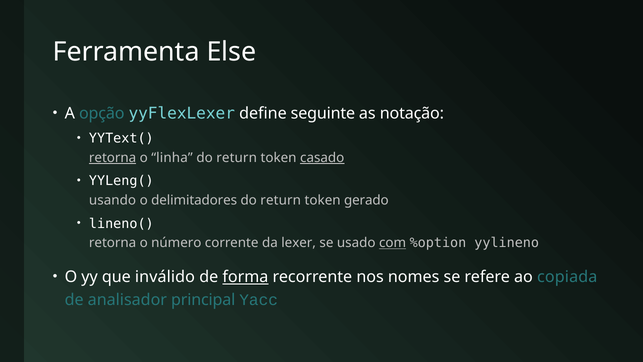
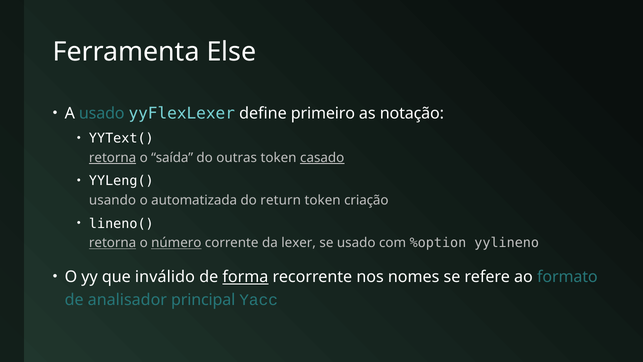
A opção: opção -> usado
seguinte: seguinte -> primeiro
linha: linha -> saída
return at (237, 158): return -> outras
delimitadores: delimitadores -> automatizada
gerado: gerado -> criação
retorna at (113, 243) underline: none -> present
número underline: none -> present
com underline: present -> none
copiada: copiada -> formato
